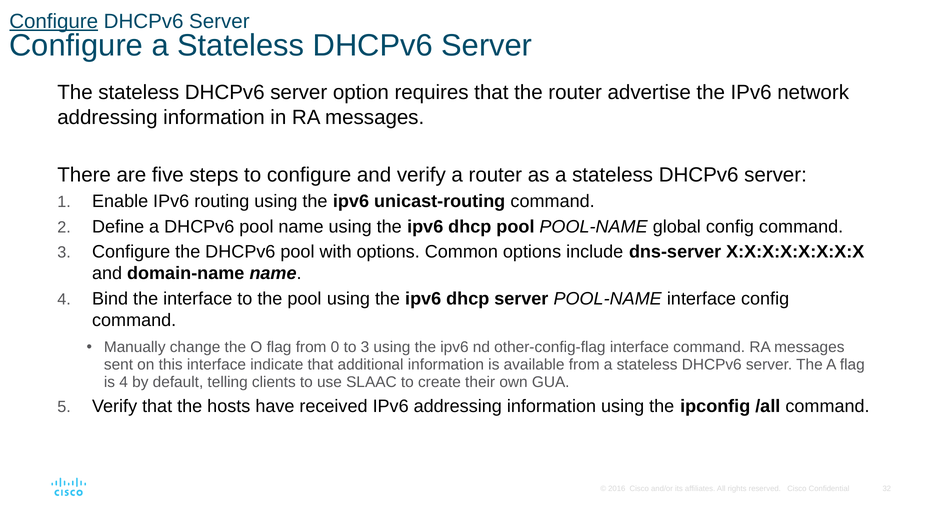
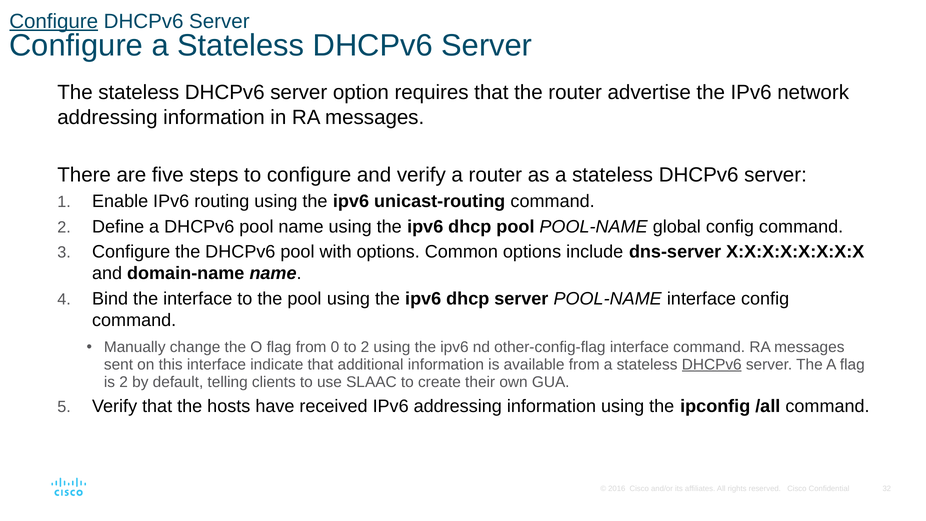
to 3: 3 -> 2
DHCPv6 at (712, 364) underline: none -> present
is 4: 4 -> 2
